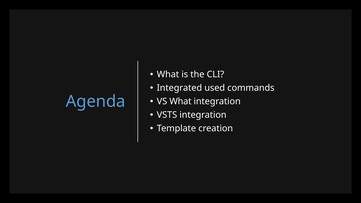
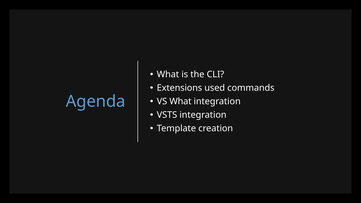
Integrated: Integrated -> Extensions
